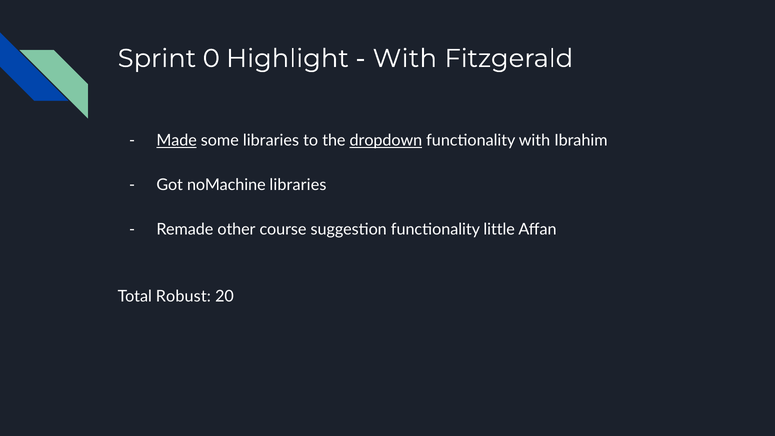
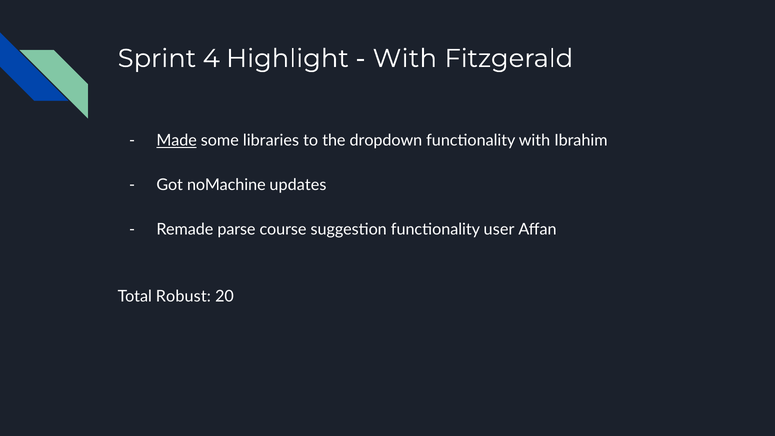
0: 0 -> 4
dropdown underline: present -> none
noMachine libraries: libraries -> updates
other: other -> parse
little: little -> user
